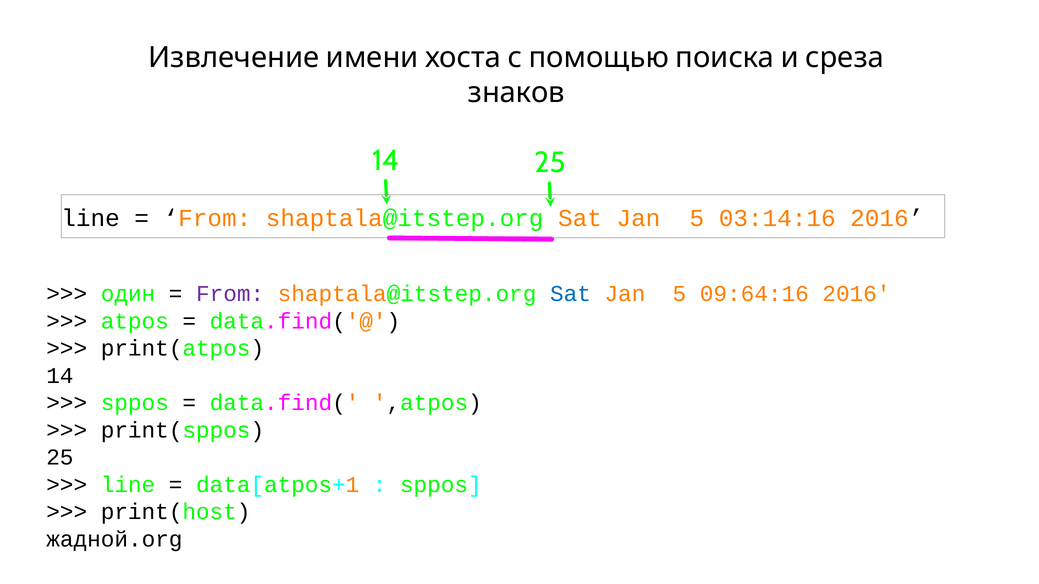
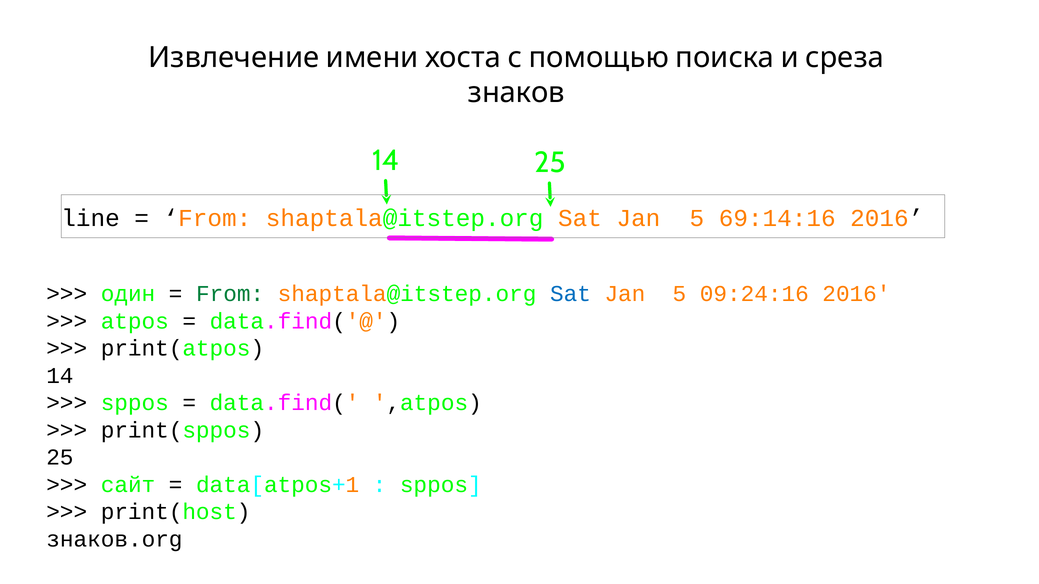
03:14:16: 03:14:16 -> 69:14:16
From at (230, 294) colour: purple -> green
09:64:16: 09:64:16 -> 09:24:16
line at (128, 485): line -> сайт
жадной.org: жадной.org -> знаков.org
